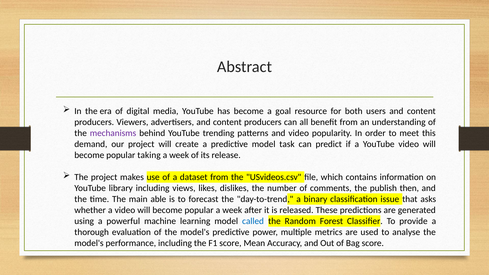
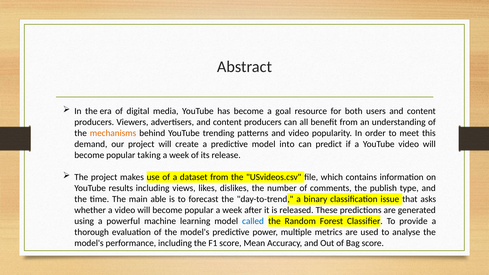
mechanisms colour: purple -> orange
task: task -> into
library: library -> results
then: then -> type
